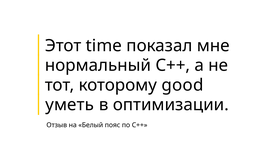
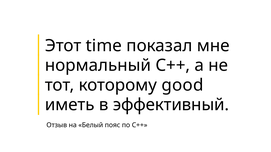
уметь: уметь -> иметь
оптимизации: оптимизации -> эффективный
